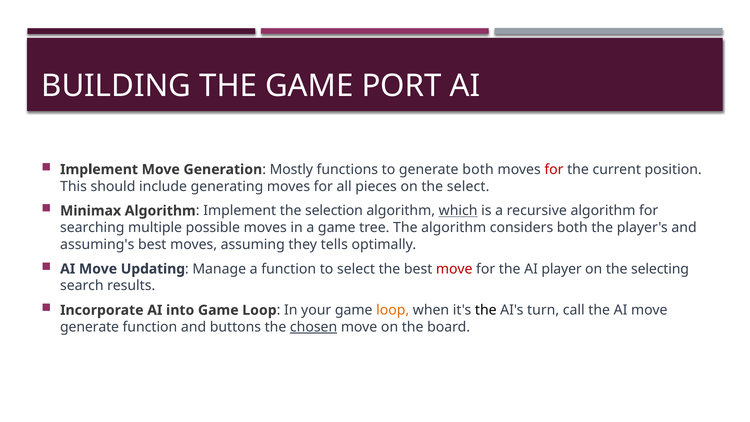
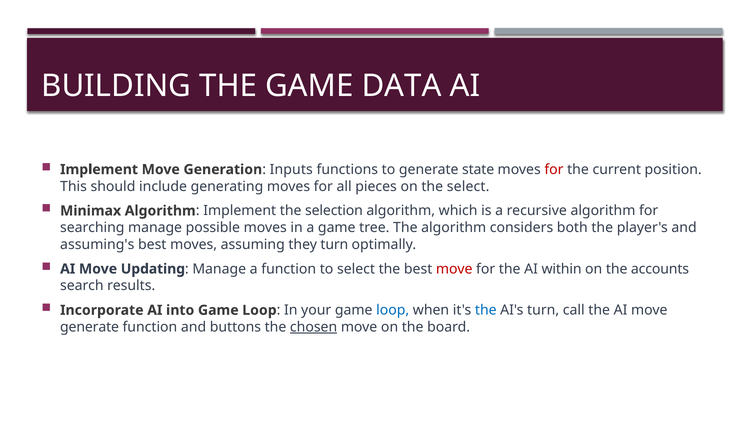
PORT: PORT -> DATA
Mostly: Mostly -> Inputs
generate both: both -> state
which underline: present -> none
searching multiple: multiple -> manage
they tells: tells -> turn
player: player -> within
selecting: selecting -> accounts
loop at (393, 310) colour: orange -> blue
the at (486, 310) colour: black -> blue
